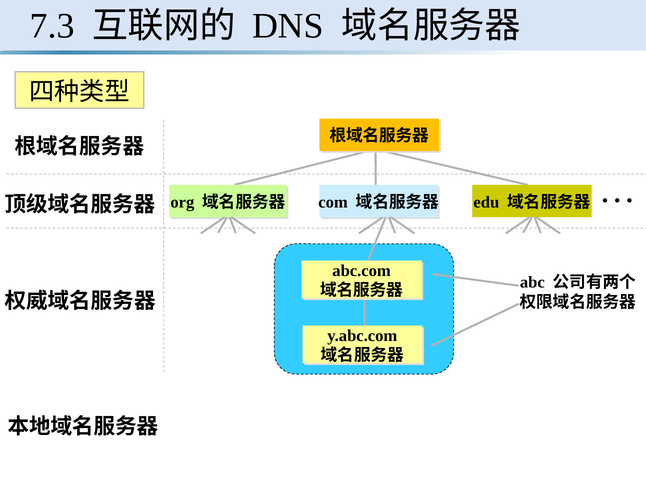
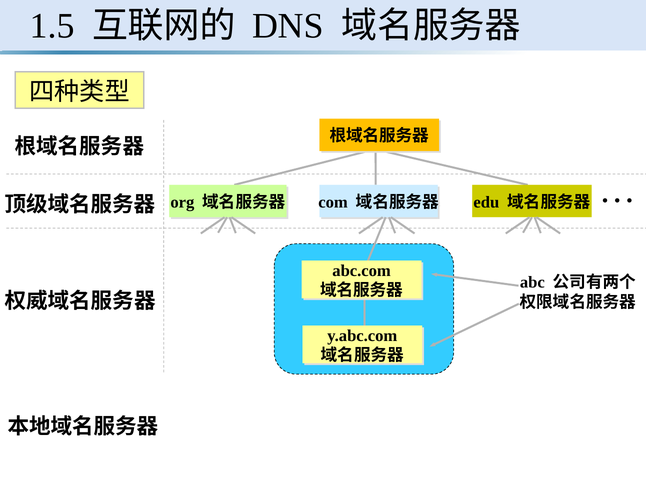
7.3: 7.3 -> 1.5
